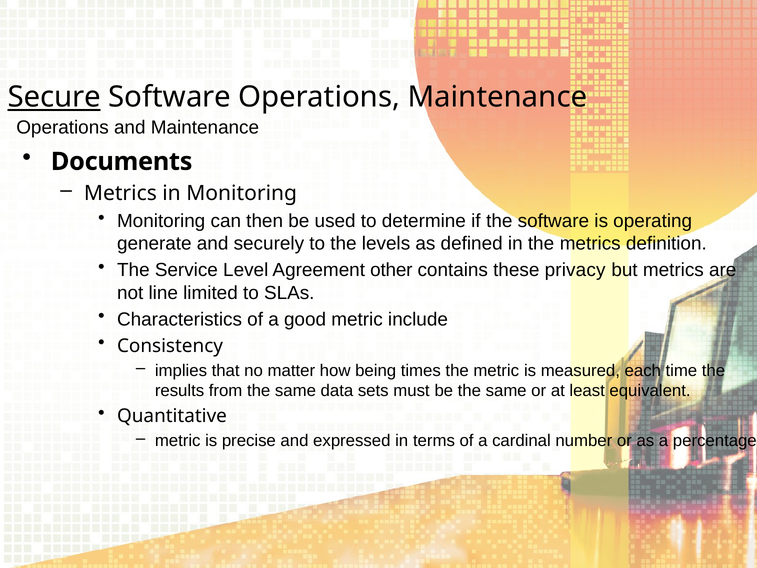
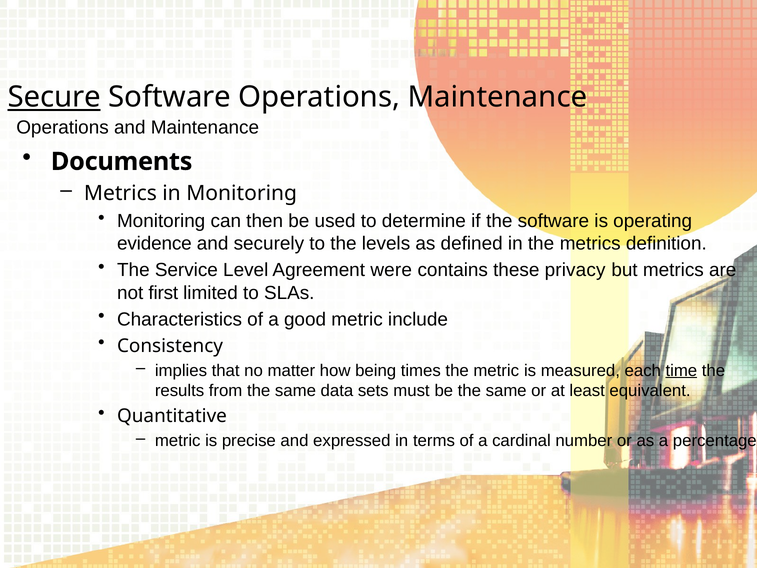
generate: generate -> evidence
other: other -> were
line: line -> first
time underline: none -> present
